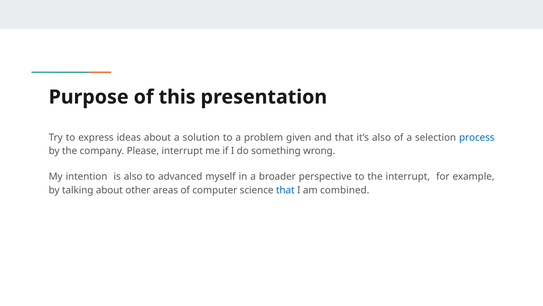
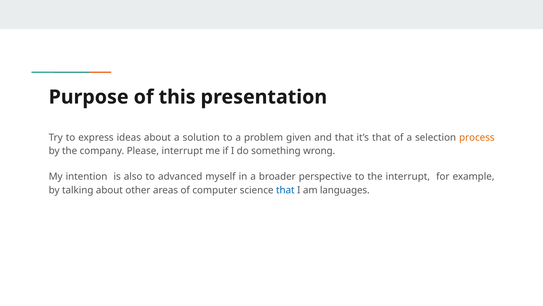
it’s also: also -> that
process colour: blue -> orange
combined: combined -> languages
